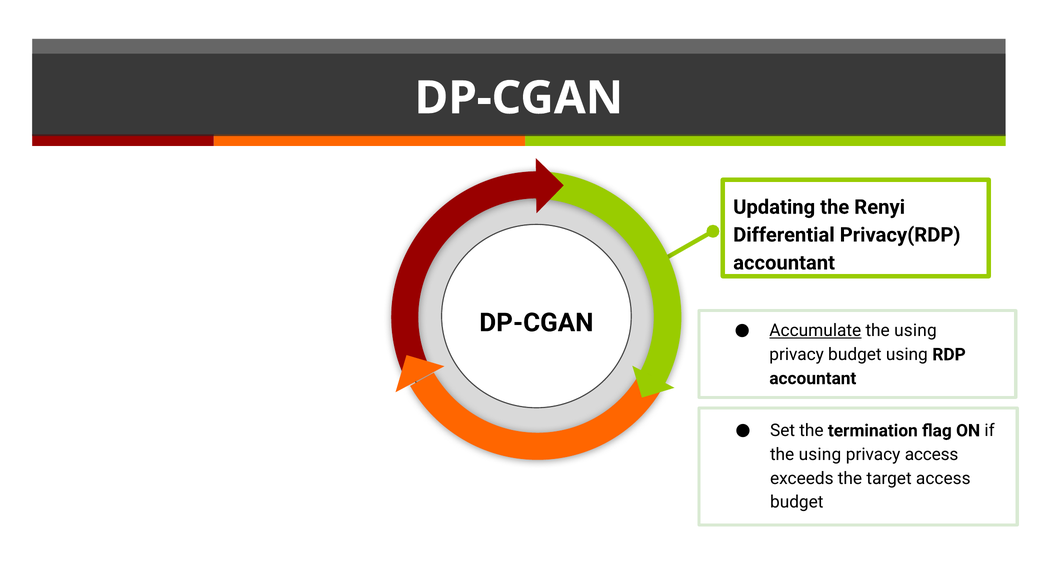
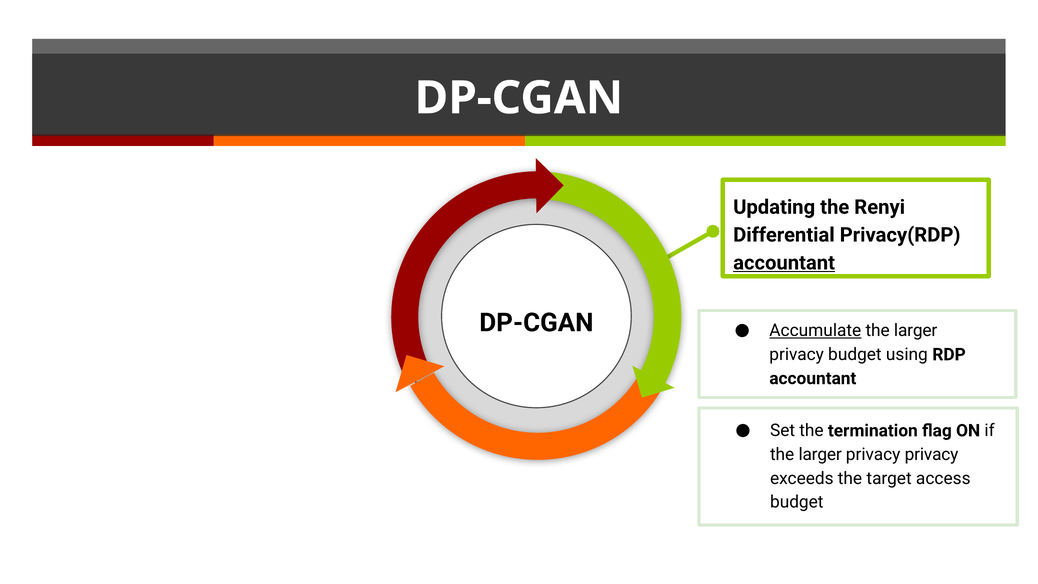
accountant at (784, 263) underline: none -> present
using at (915, 331): using -> larger
using at (820, 454): using -> larger
privacy access: access -> privacy
